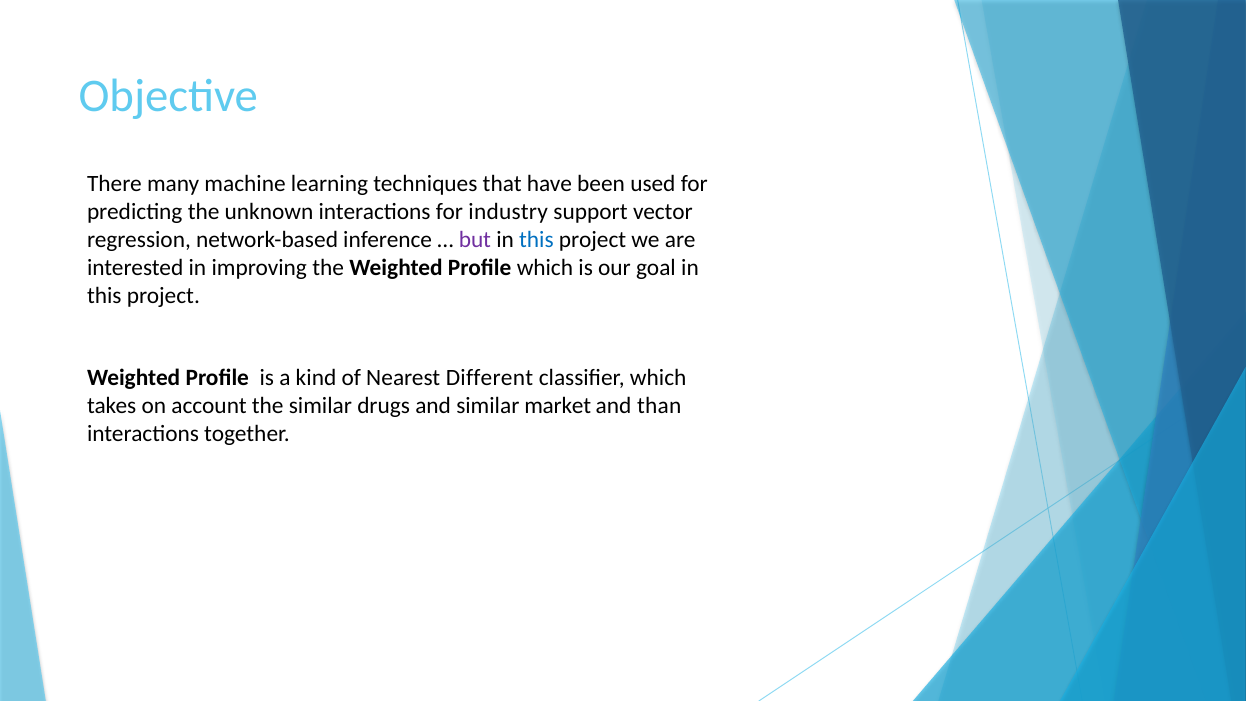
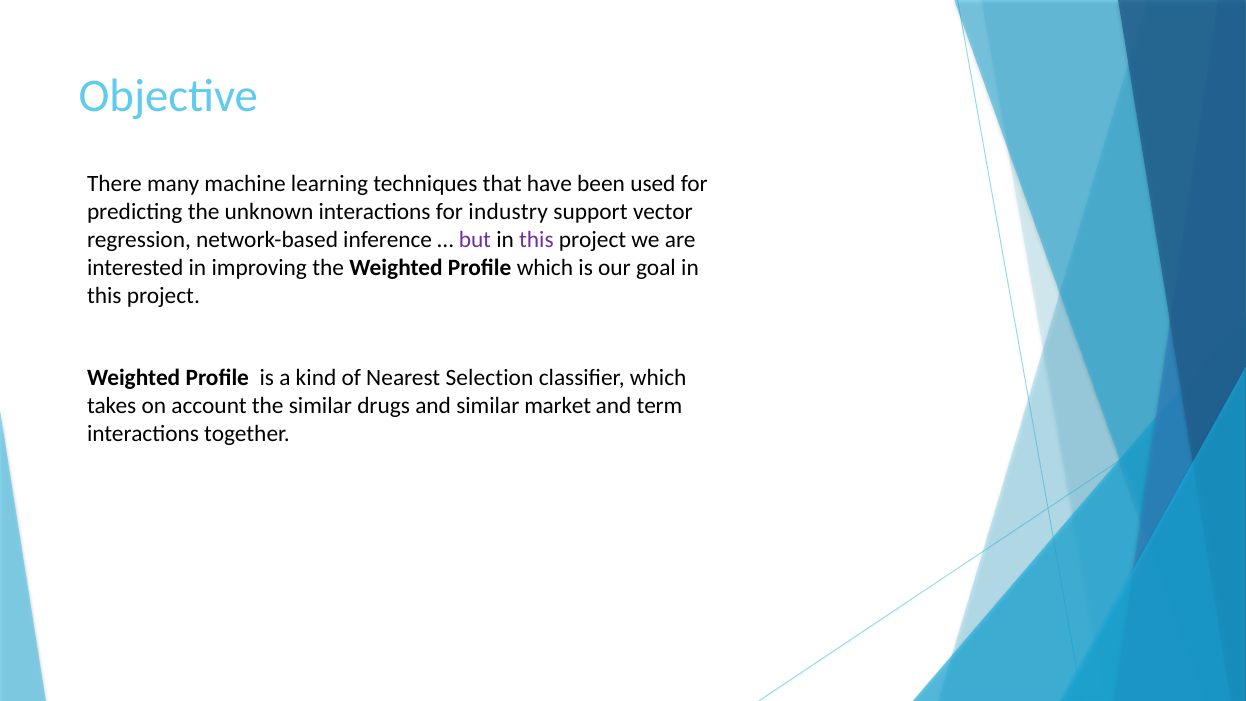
this at (536, 240) colour: blue -> purple
Different: Different -> Selection
than: than -> term
